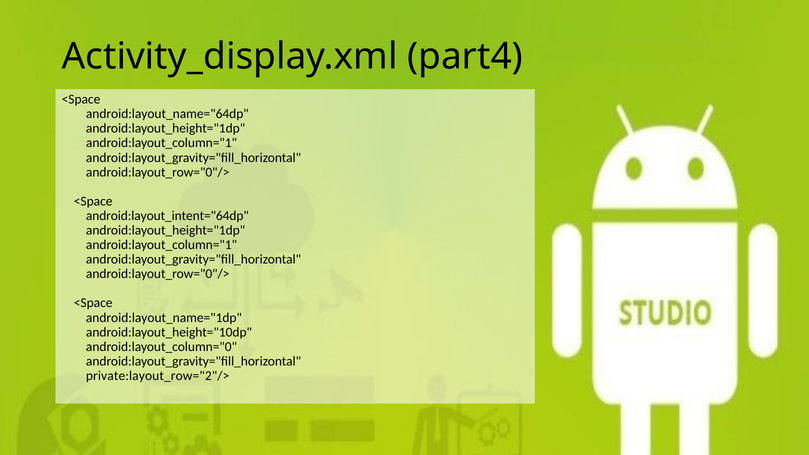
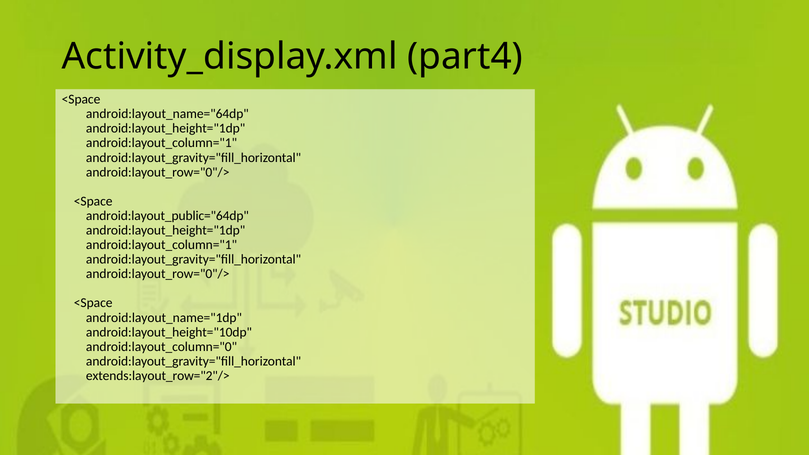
android:layout_intent="64dp: android:layout_intent="64dp -> android:layout_public="64dp
private:layout_row="2"/>: private:layout_row="2"/> -> extends:layout_row="2"/>
